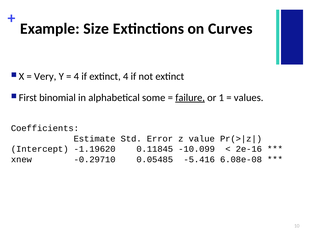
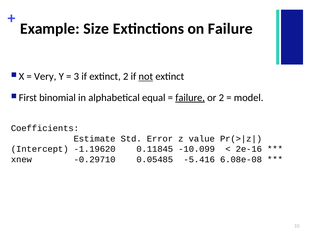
on Curves: Curves -> Failure
4 at (76, 76): 4 -> 3
extinct 4: 4 -> 2
not underline: none -> present
some: some -> equal
or 1: 1 -> 2
values: values -> model
